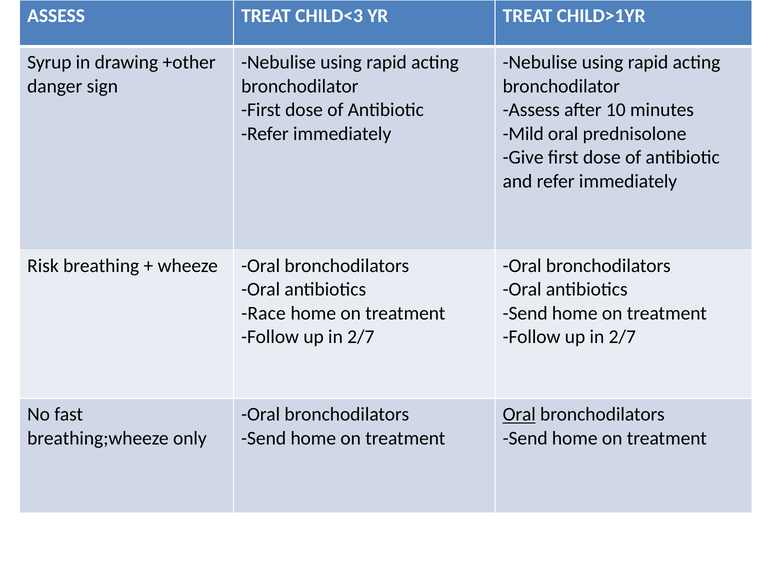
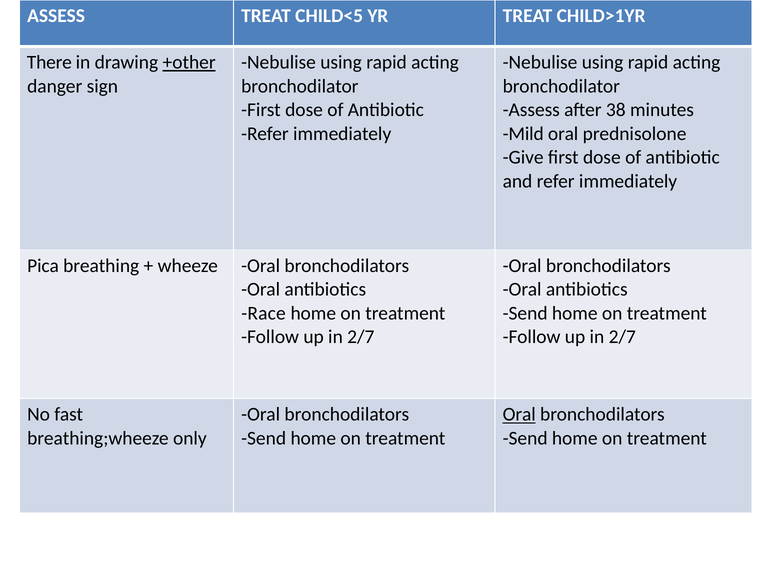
CHILD<3: CHILD<3 -> CHILD<5
Syrup: Syrup -> There
+other underline: none -> present
10: 10 -> 38
Risk: Risk -> Pica
